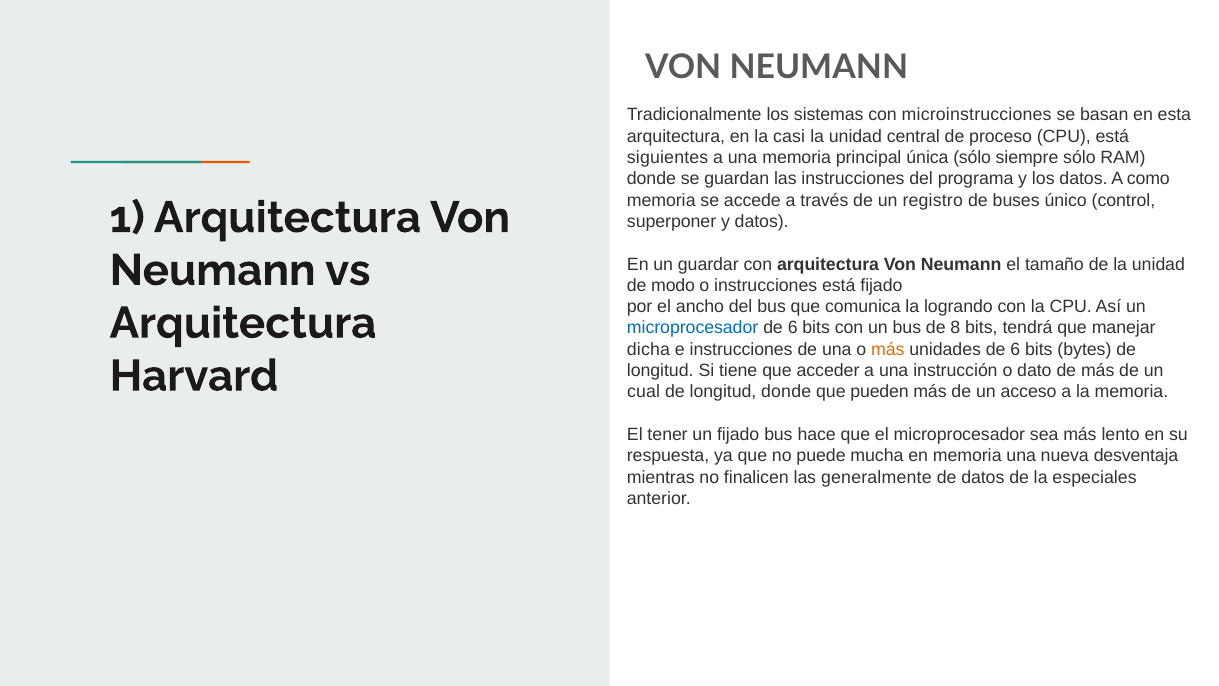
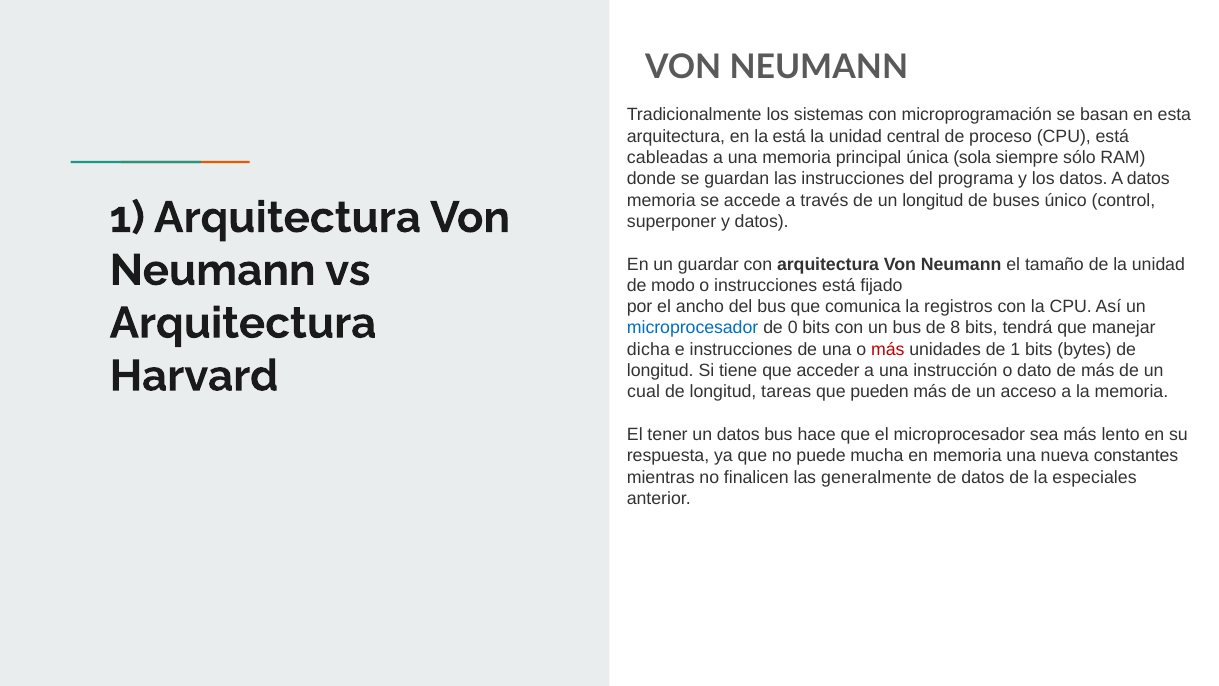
microinstrucciones: microinstrucciones -> microprogramación
la casi: casi -> está
siguientes: siguientes -> cableadas
única sólo: sólo -> sola
A como: como -> datos
un registro: registro -> longitud
logrando: logrando -> registros
6 at (793, 328): 6 -> 0
más at (888, 349) colour: orange -> red
unidades de 6: 6 -> 1
longitud donde: donde -> tareas
un fijado: fijado -> datos
desventaja: desventaja -> constantes
